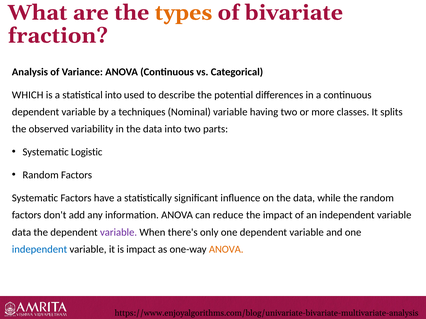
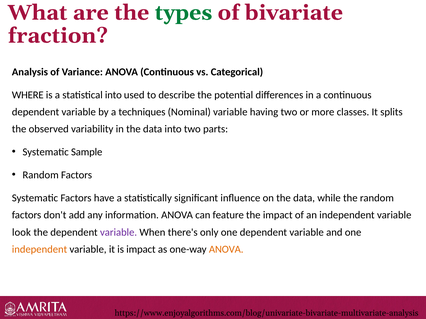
types colour: orange -> green
WHICH: WHICH -> WHERE
Logistic: Logistic -> Sample
reduce: reduce -> feature
data at (22, 233): data -> look
independent at (40, 250) colour: blue -> orange
